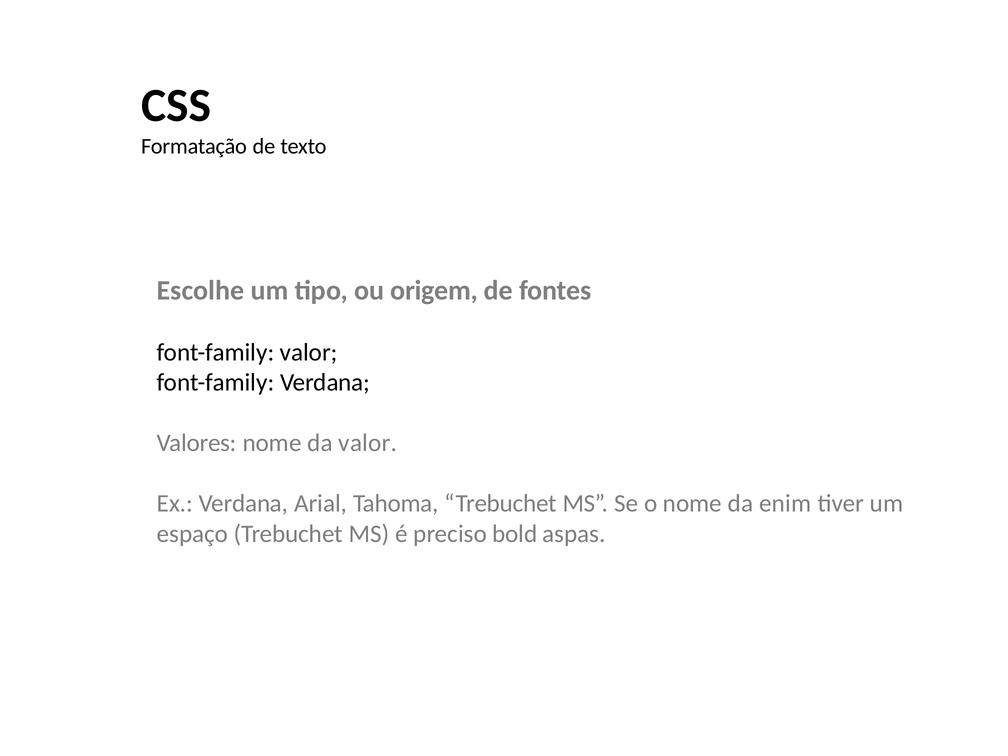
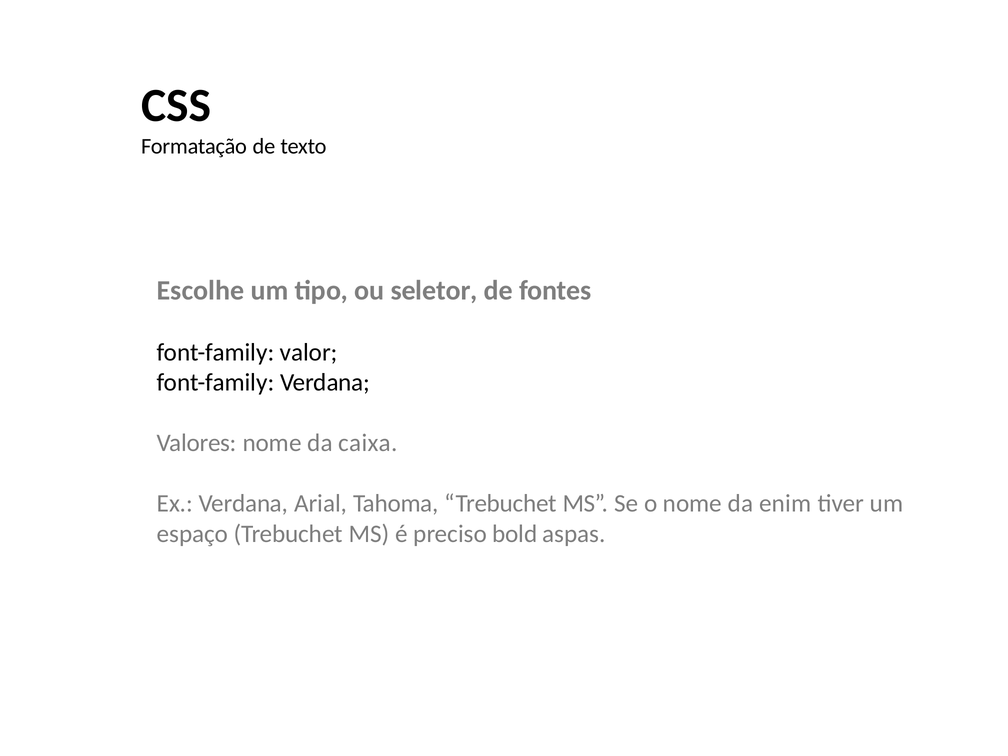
origem: origem -> seletor
da valor: valor -> caixa
